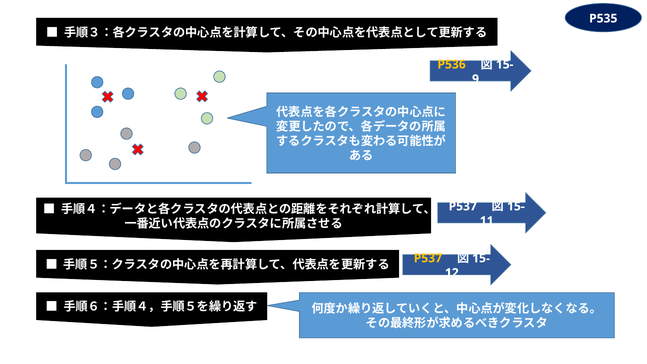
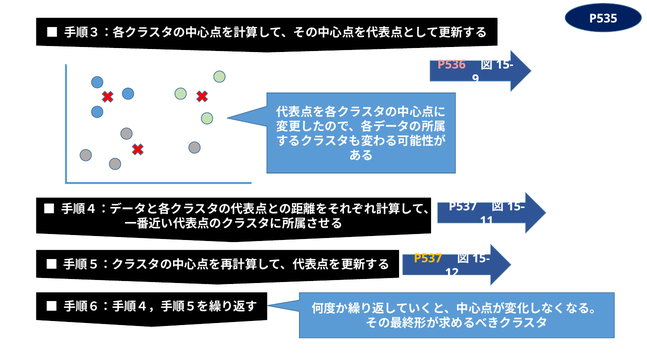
P536 colour: yellow -> pink
